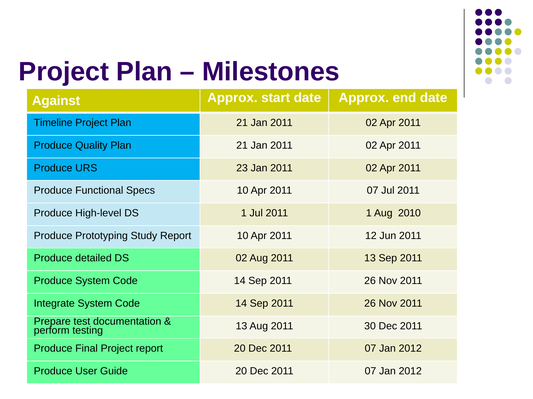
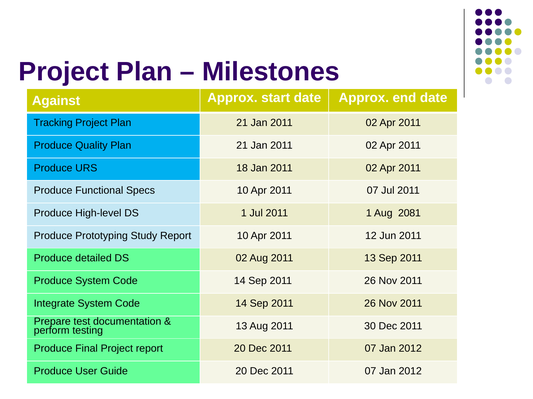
Timeline: Timeline -> Tracking
23: 23 -> 18
2010: 2010 -> 2081
